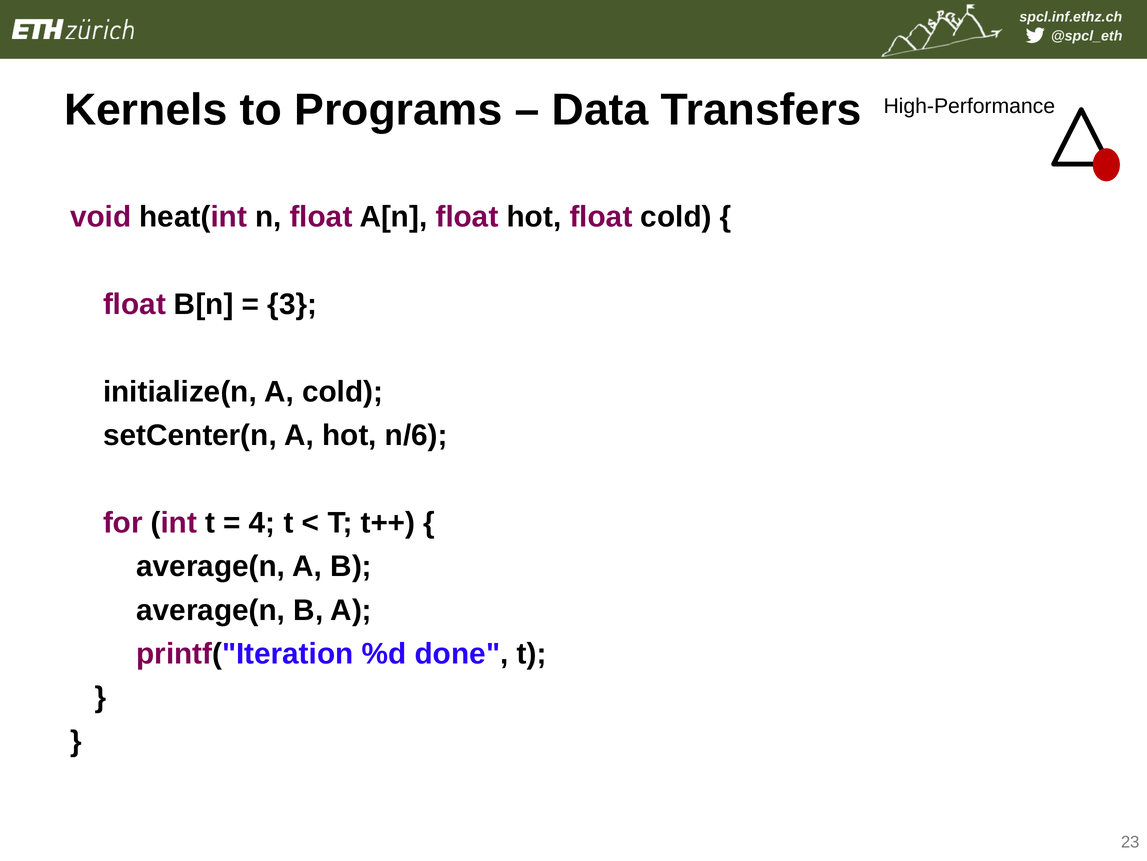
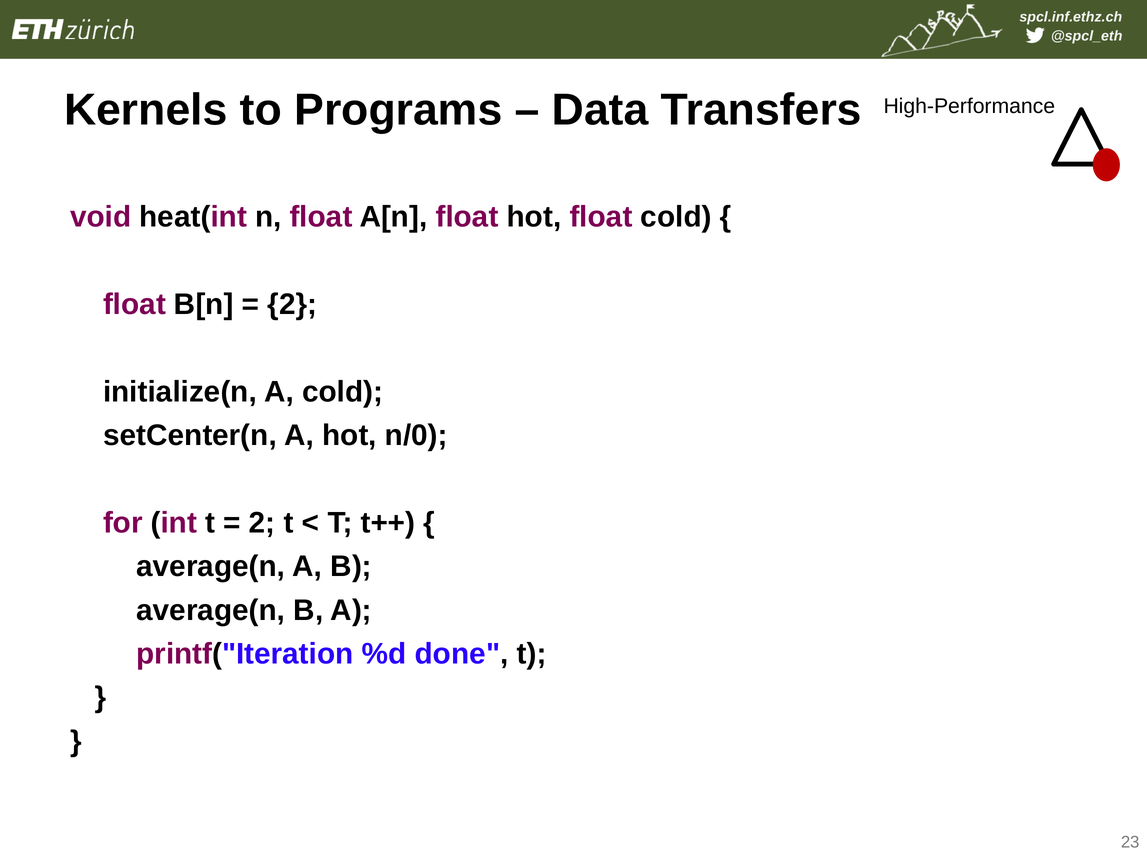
3 at (292, 304): 3 -> 2
n/6: n/6 -> n/0
4 at (262, 522): 4 -> 2
